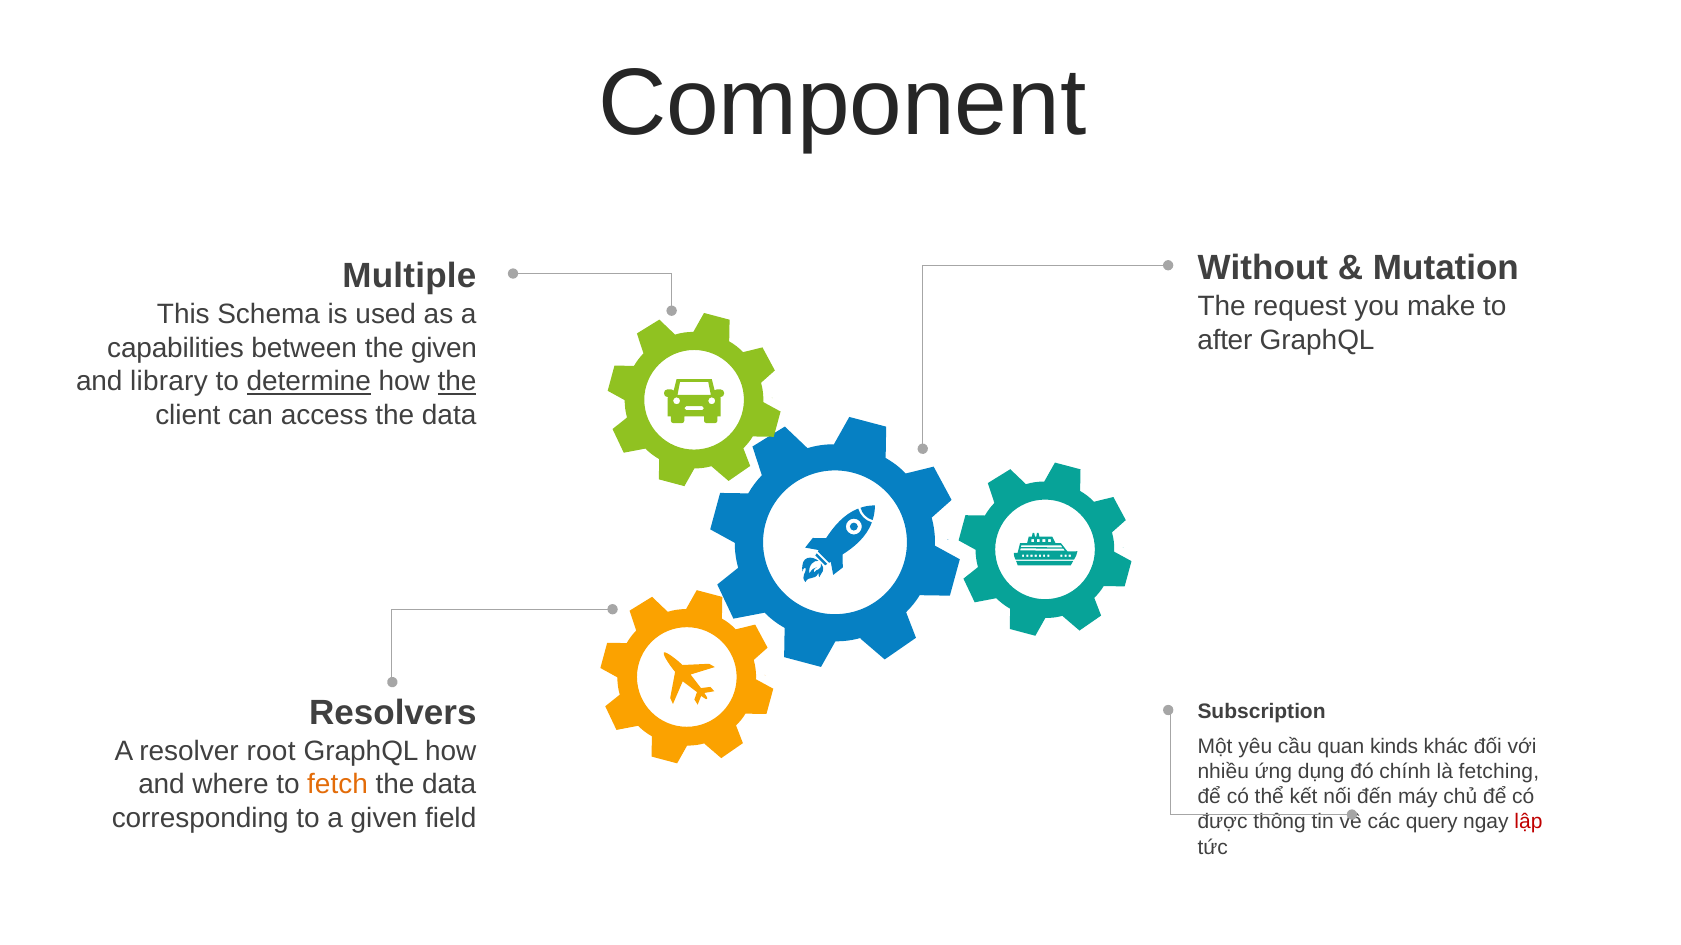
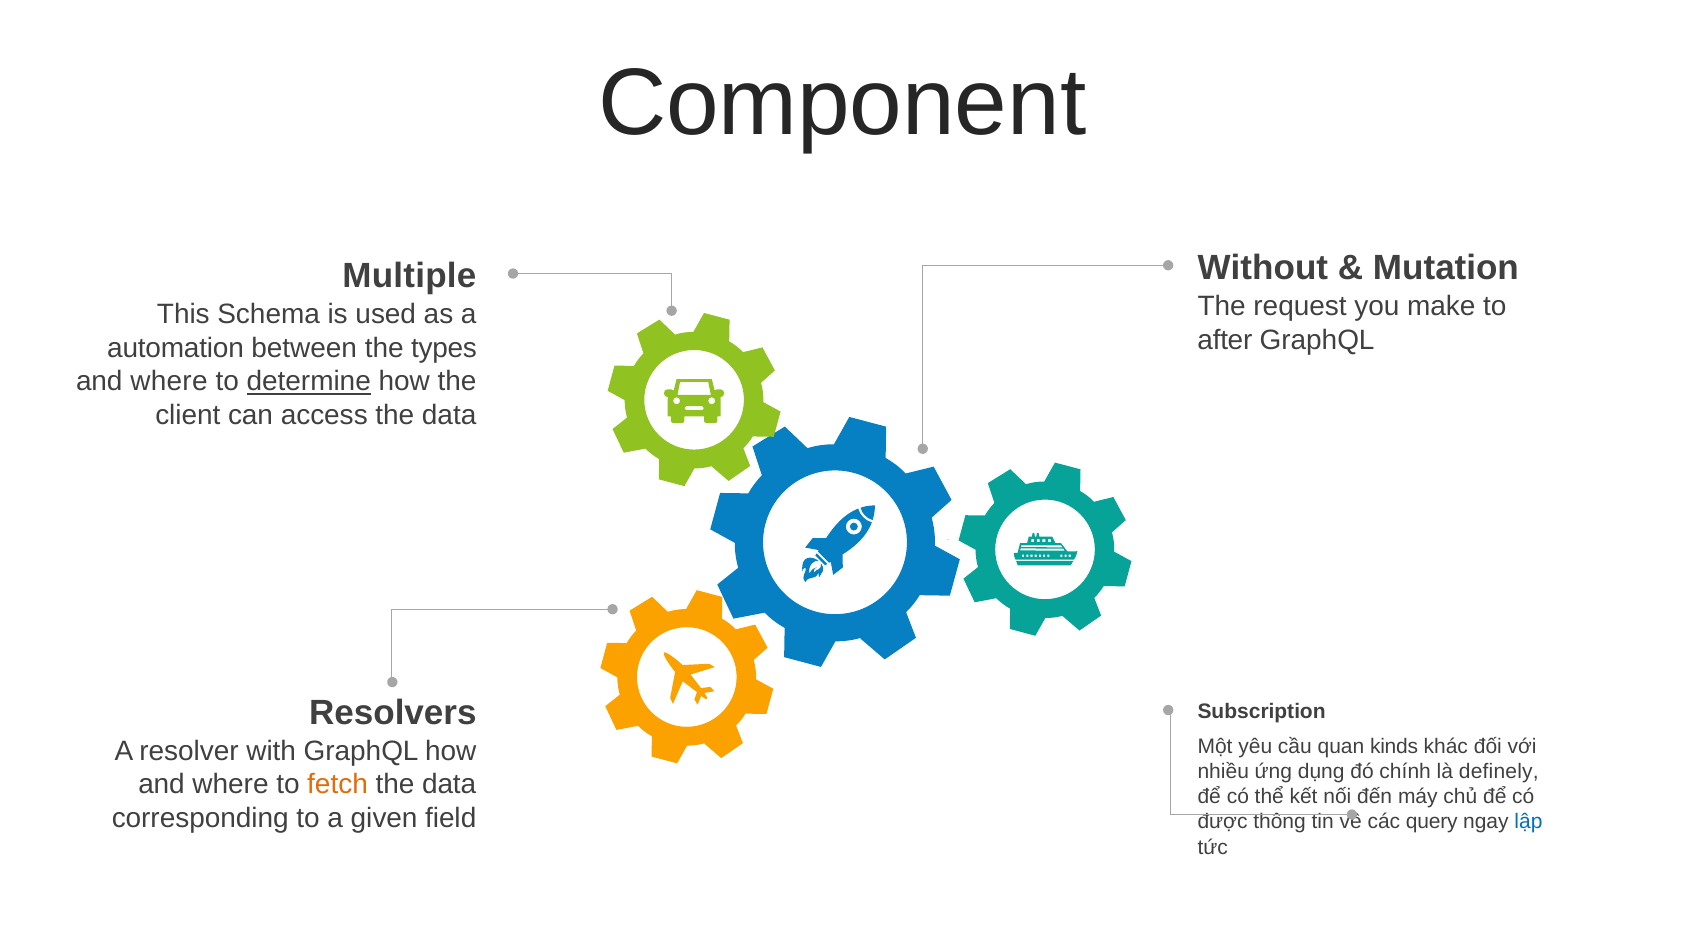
capabilities: capabilities -> automation
the given: given -> types
library at (169, 382): library -> where
the at (457, 382) underline: present -> none
root: root -> with
fetching: fetching -> definely
lập colour: red -> blue
